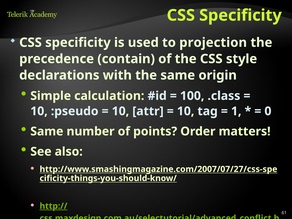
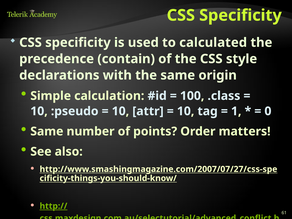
projection: projection -> calculated
